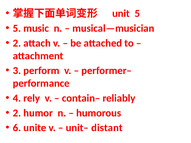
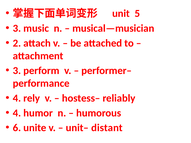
5 at (17, 28): 5 -> 3
contain–: contain– -> hostess–
2 at (17, 113): 2 -> 4
